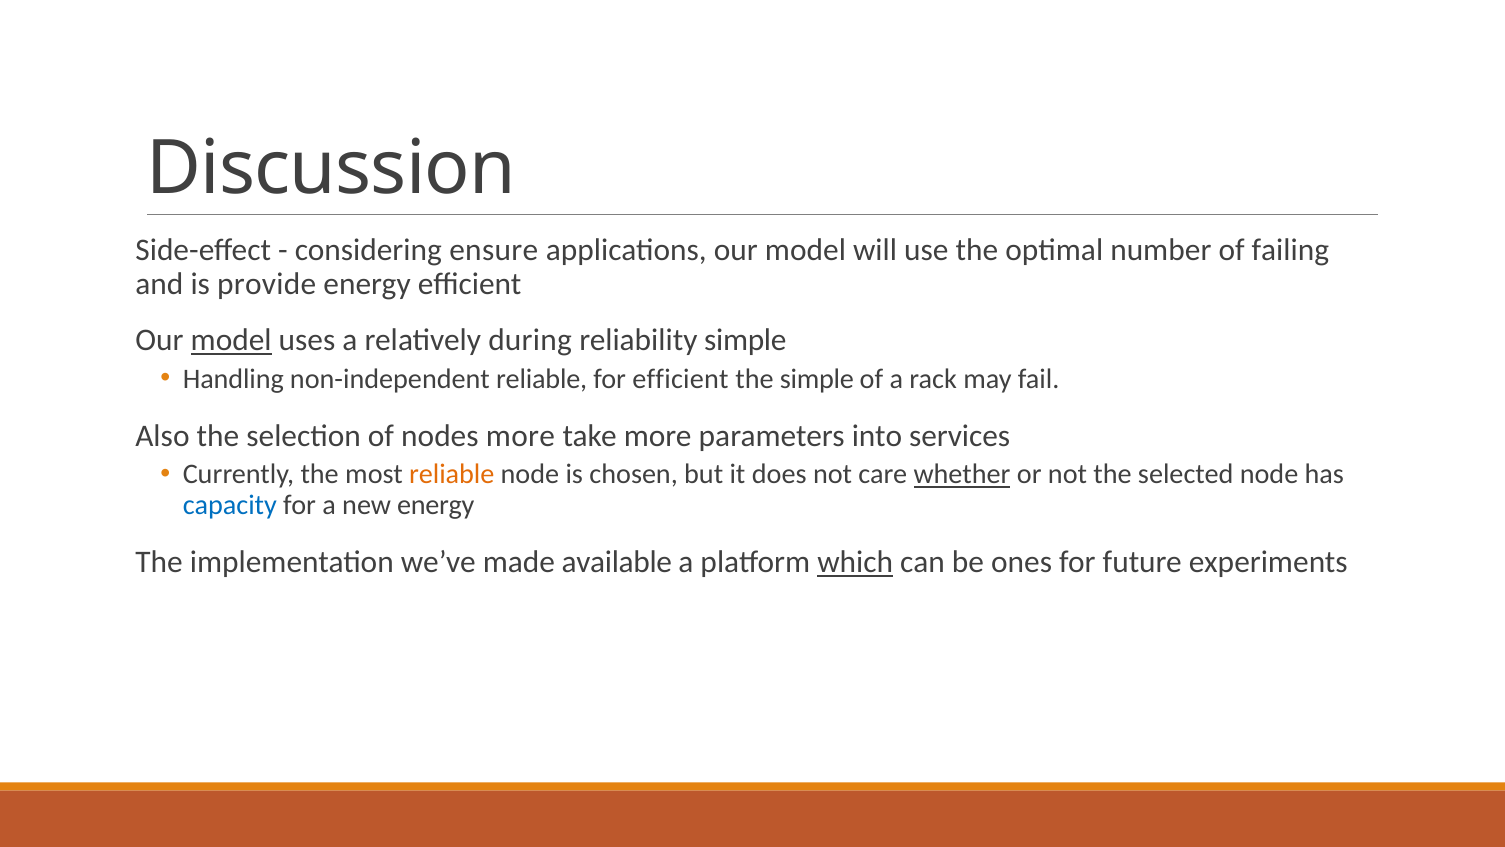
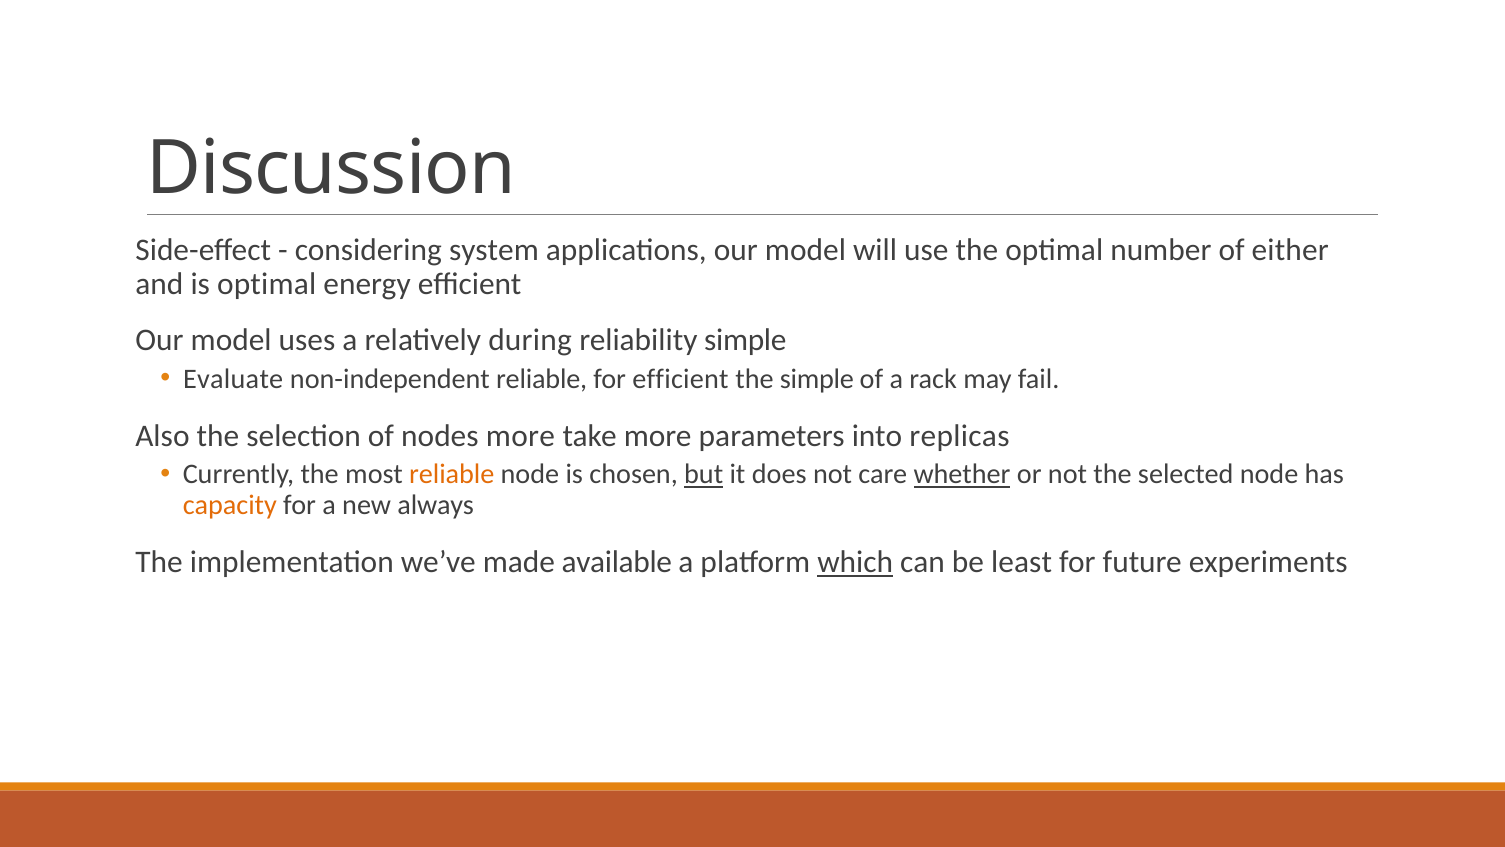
ensure: ensure -> system
failing: failing -> either
is provide: provide -> optimal
model at (231, 340) underline: present -> none
Handling: Handling -> Evaluate
services: services -> replicas
but underline: none -> present
capacity colour: blue -> orange
new energy: energy -> always
ones: ones -> least
